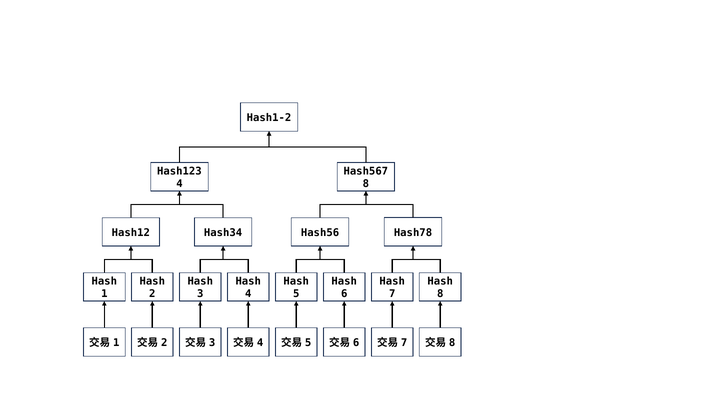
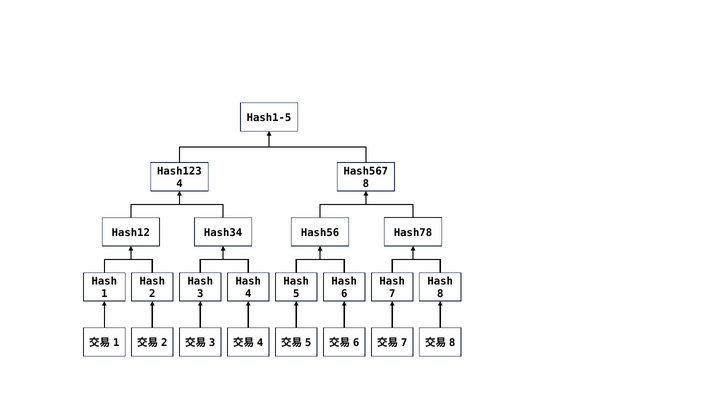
Hash1-2: Hash1-2 -> Hash1-5
